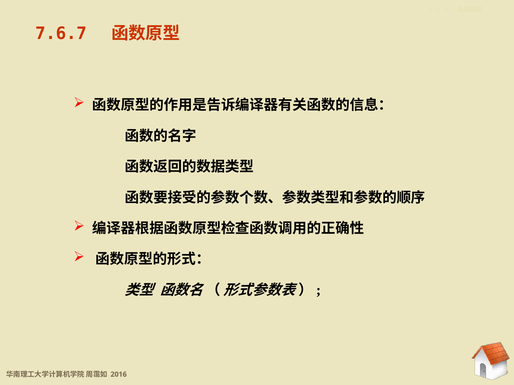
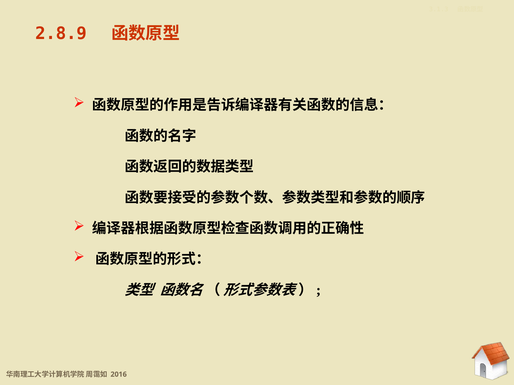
7.6.7: 7.6.7 -> 2.8.9
